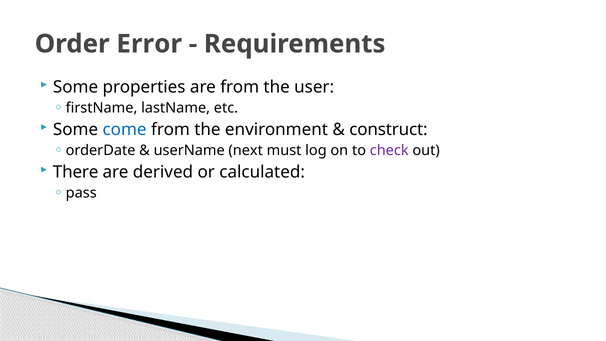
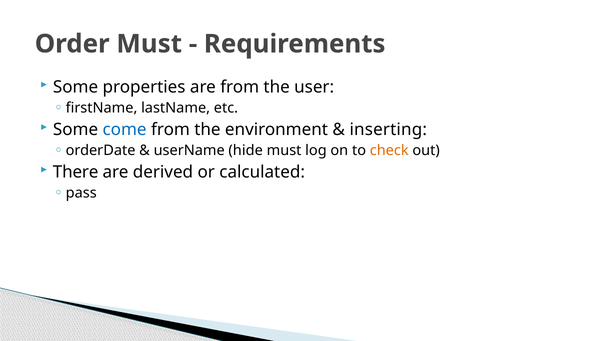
Order Error: Error -> Must
construct: construct -> inserting
next: next -> hide
check colour: purple -> orange
